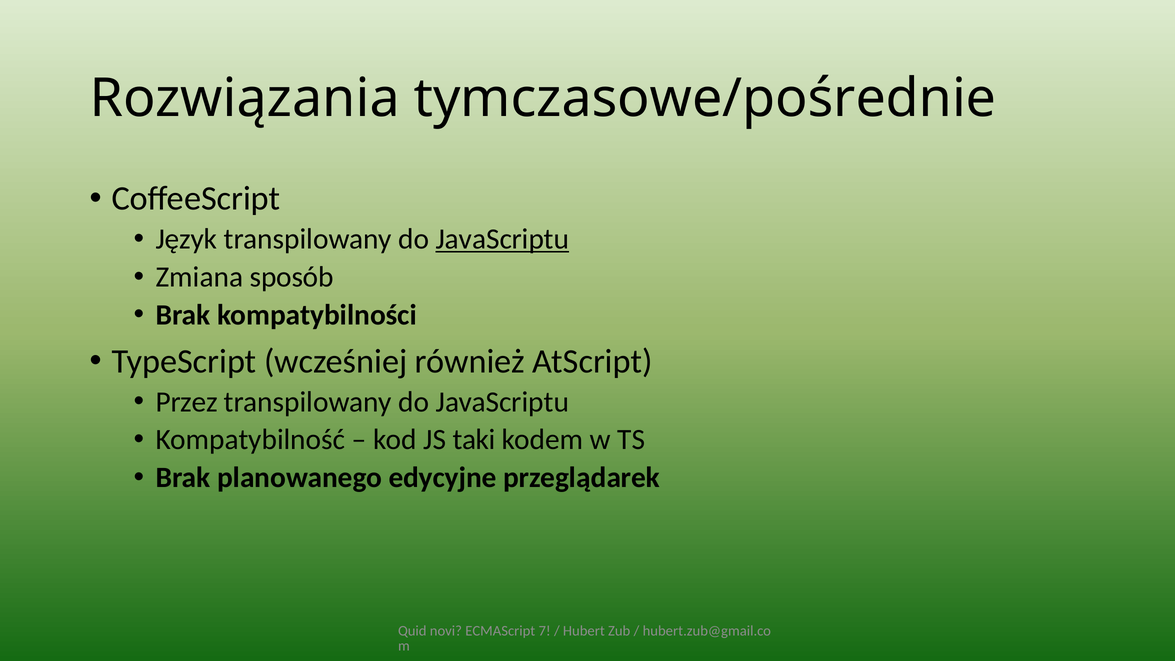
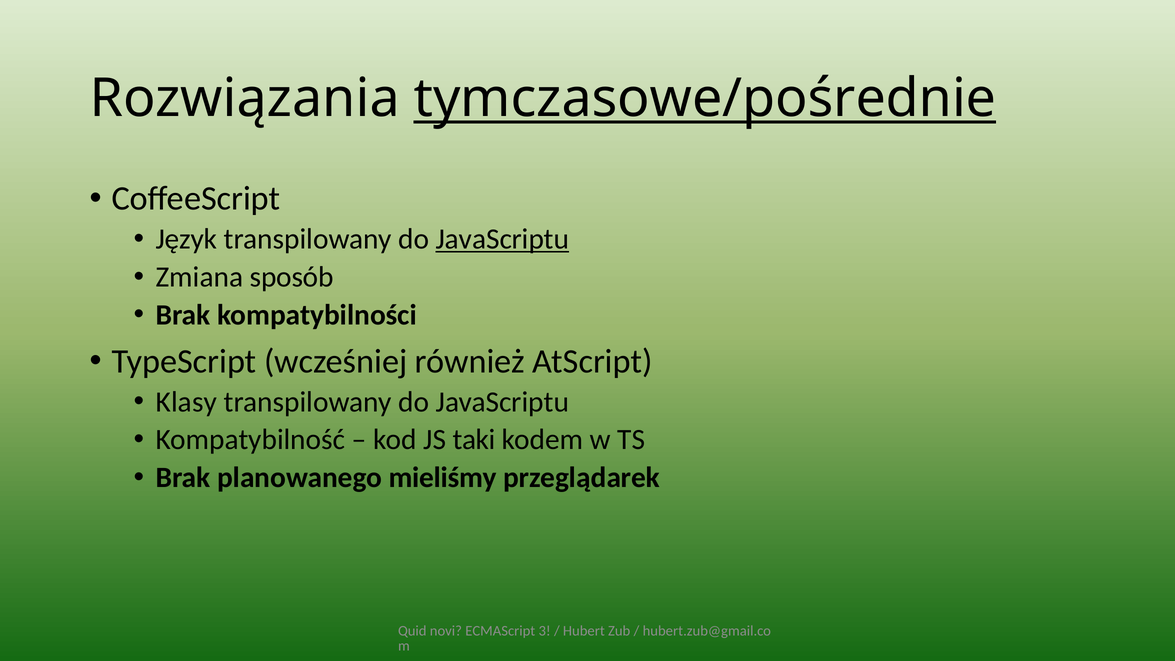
tymczasowe/pośrednie underline: none -> present
Przez: Przez -> Klasy
edycyjne: edycyjne -> mieliśmy
7: 7 -> 3
